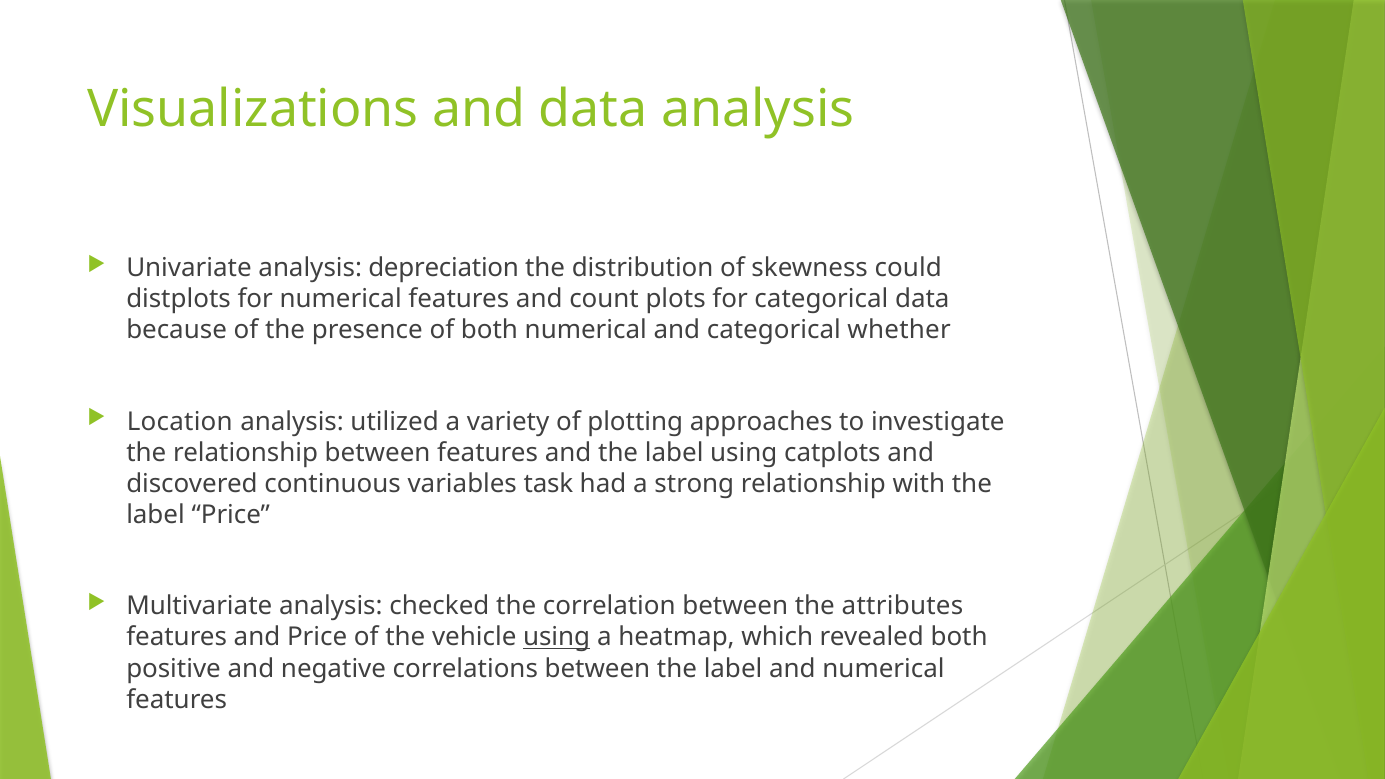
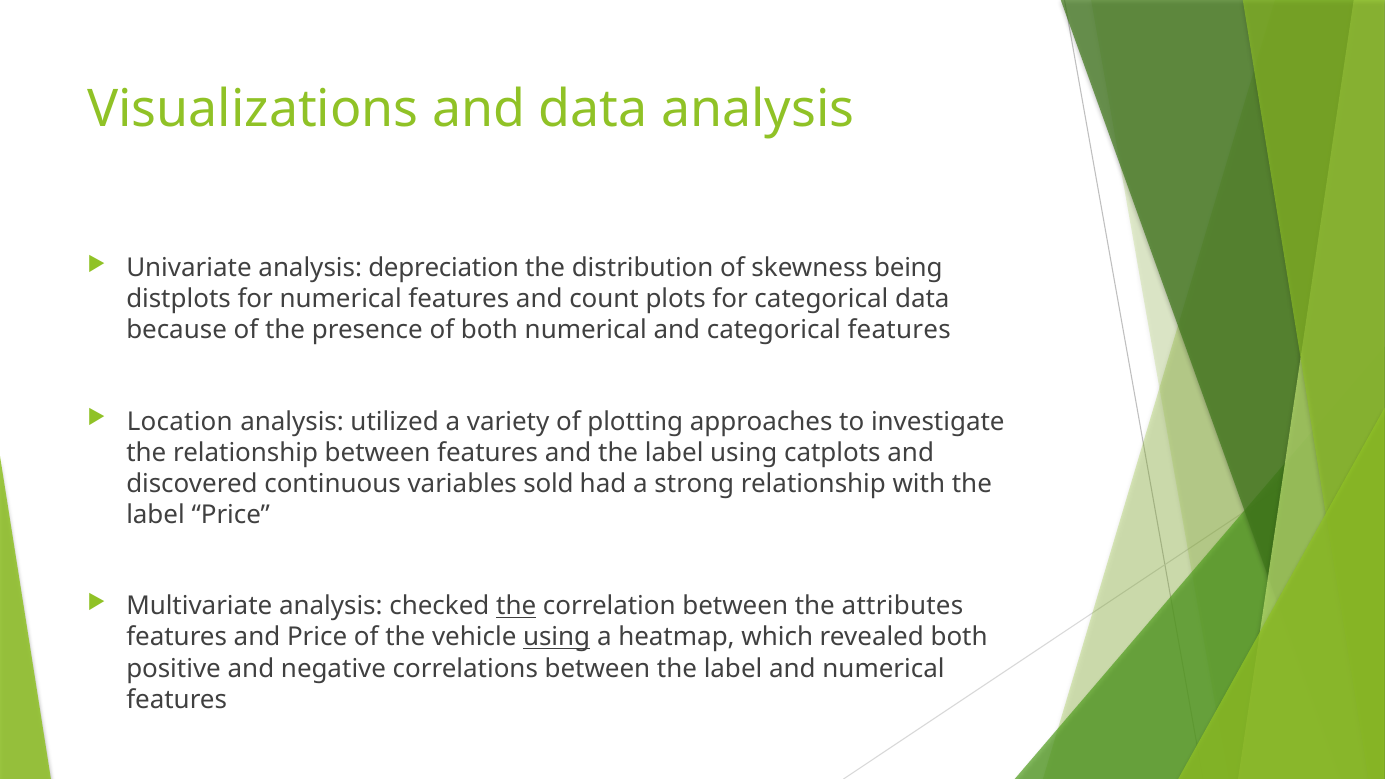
could: could -> being
categorical whether: whether -> features
task: task -> sold
the at (516, 606) underline: none -> present
